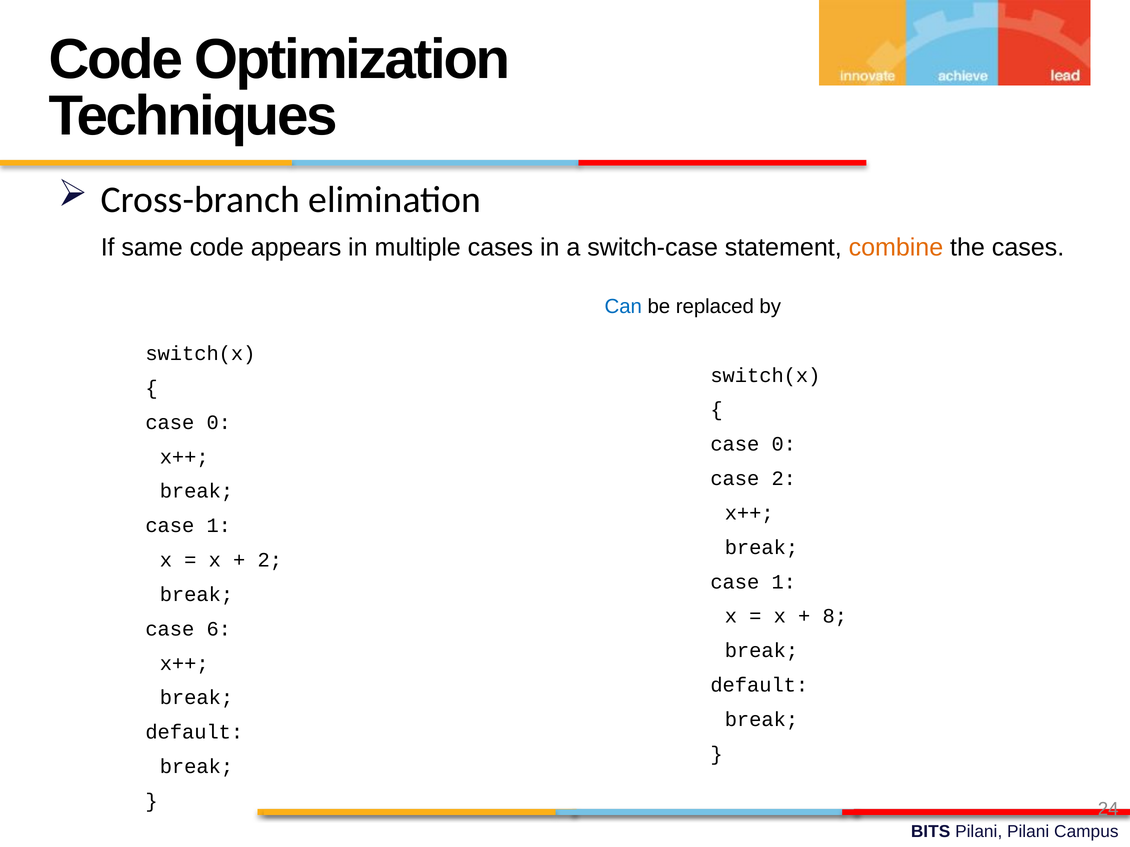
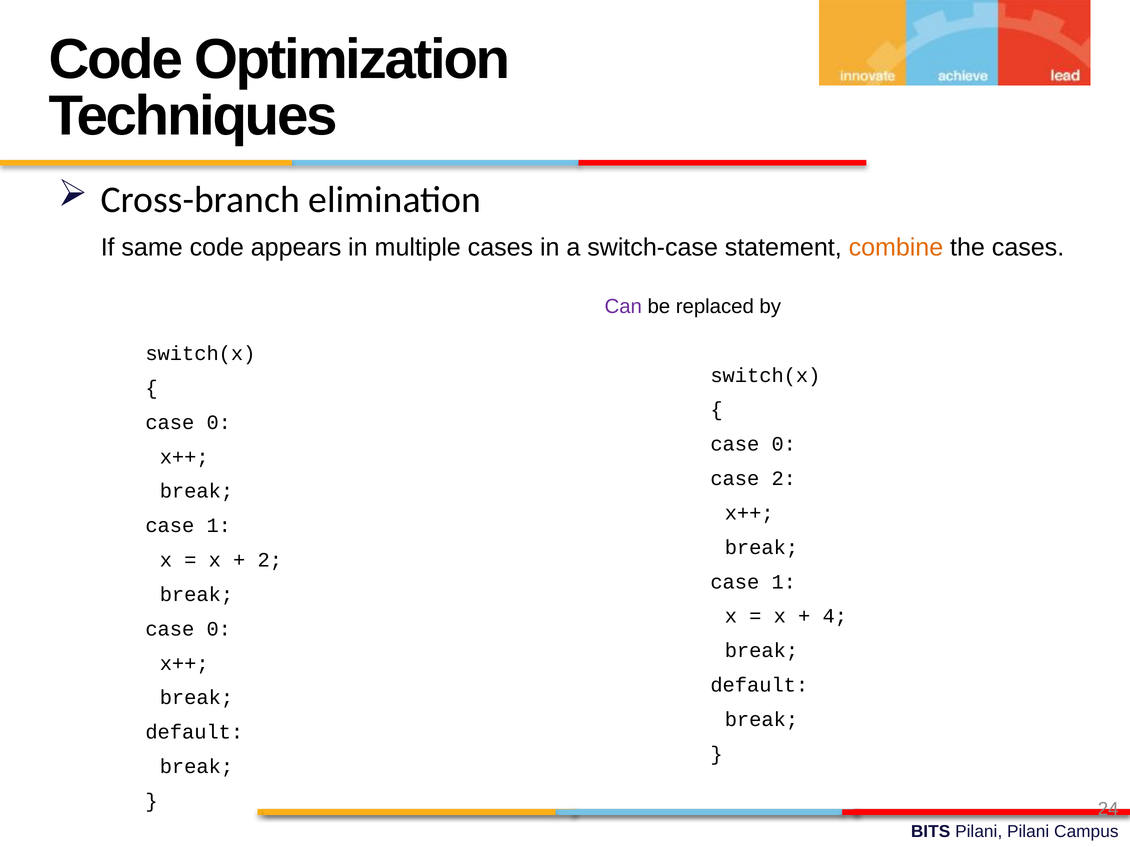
Can colour: blue -> purple
8: 8 -> 4
6 at (219, 629): 6 -> 0
